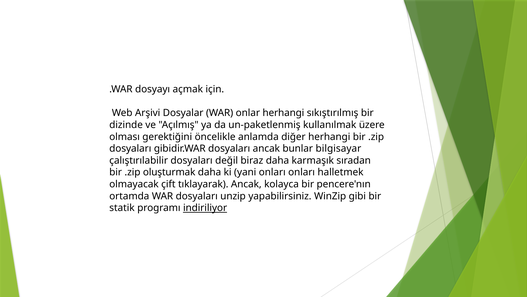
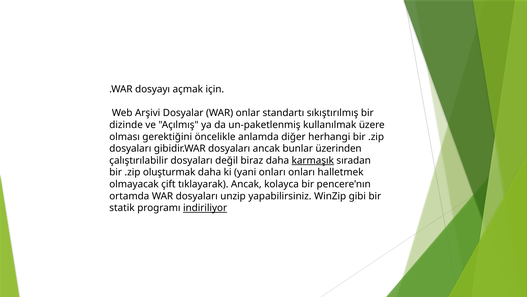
onlar herhangi: herhangi -> standartı
bilgisayar: bilgisayar -> üzerinden
karmaşık underline: none -> present
